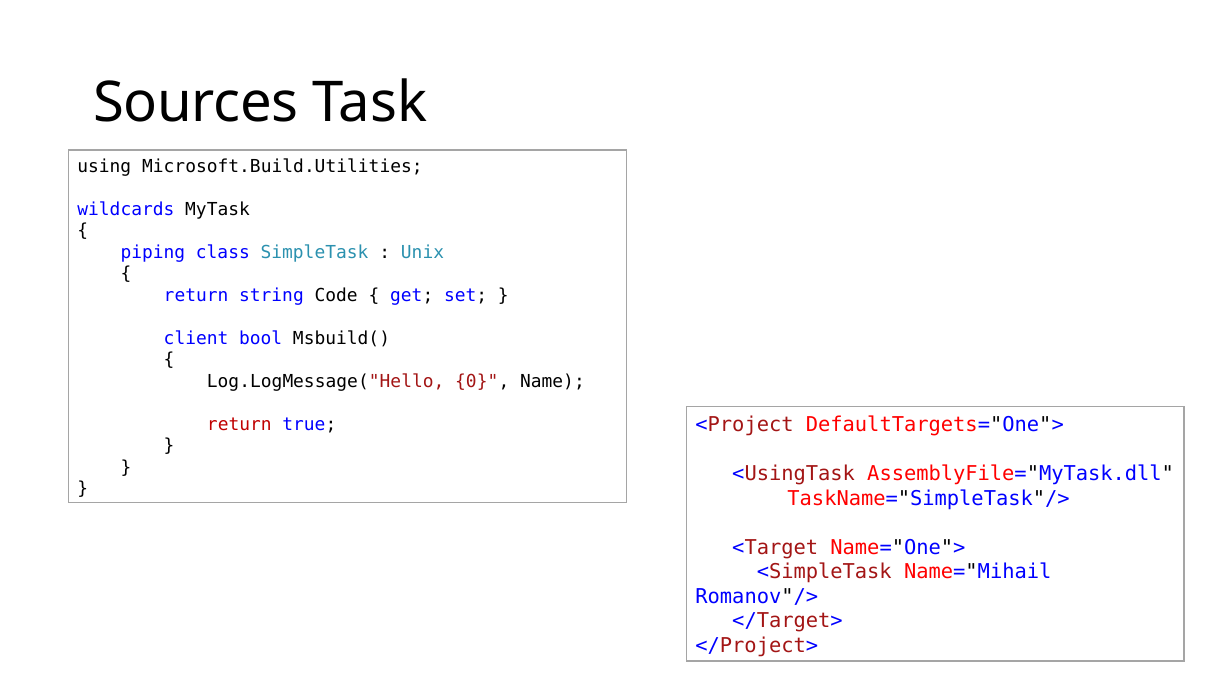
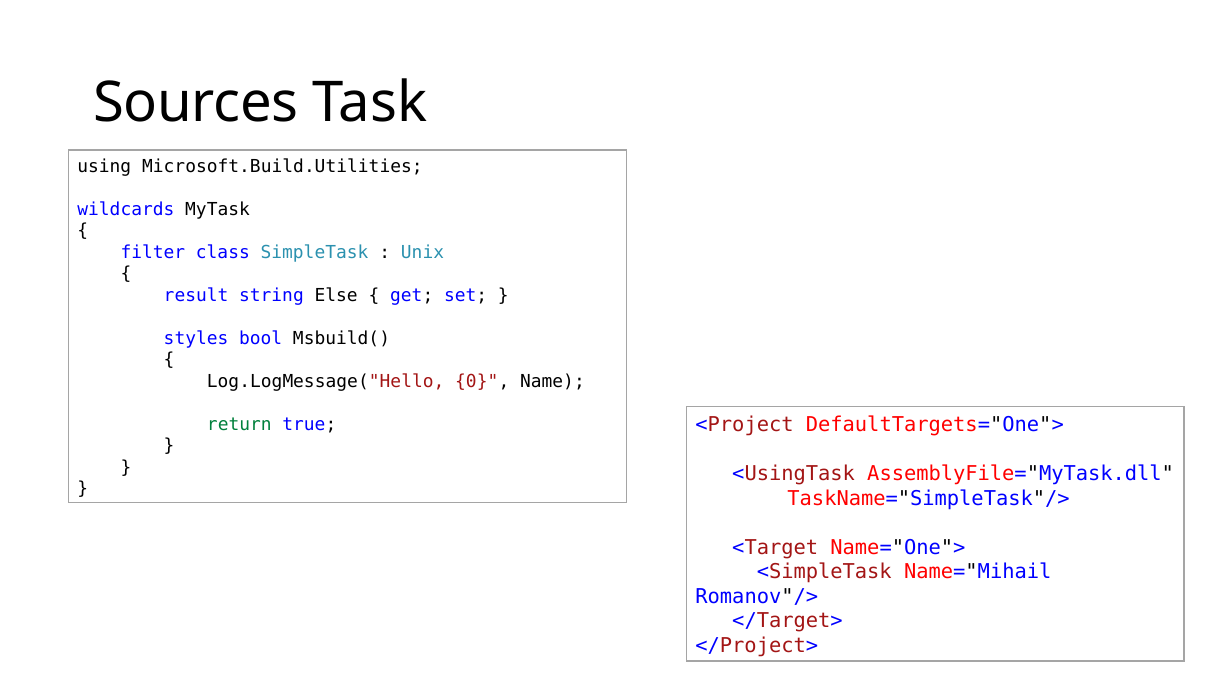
piping: piping -> filter
return at (196, 295): return -> result
Code: Code -> Else
client: client -> styles
return at (239, 424) colour: red -> green
